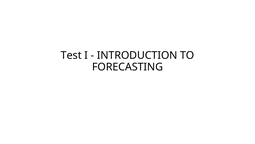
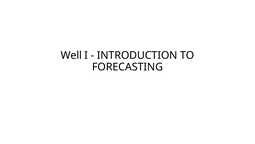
Test: Test -> Well
